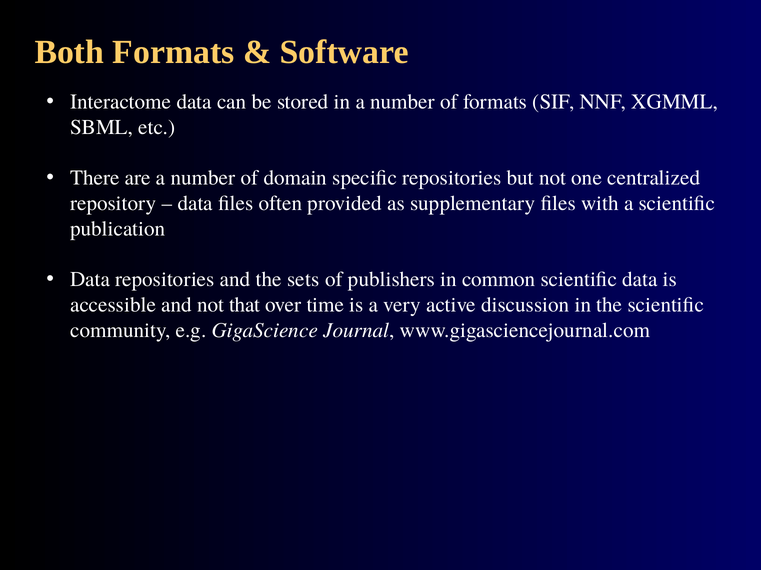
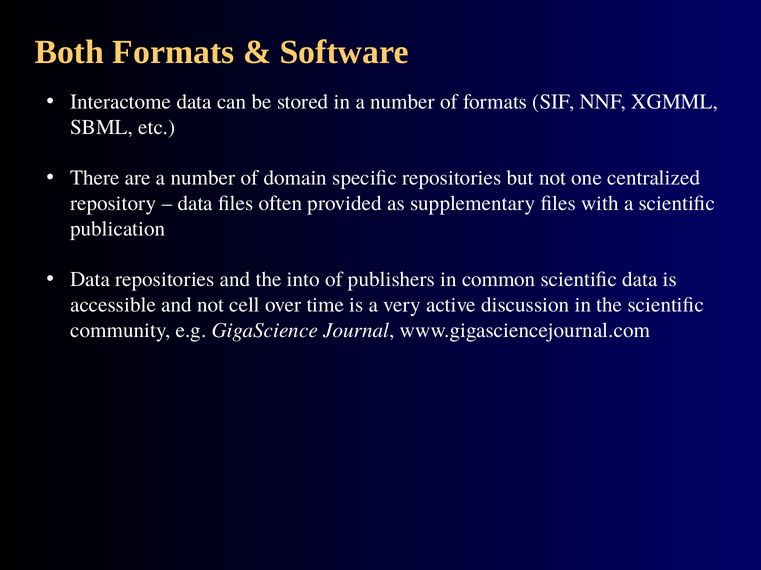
sets: sets -> into
that: that -> cell
